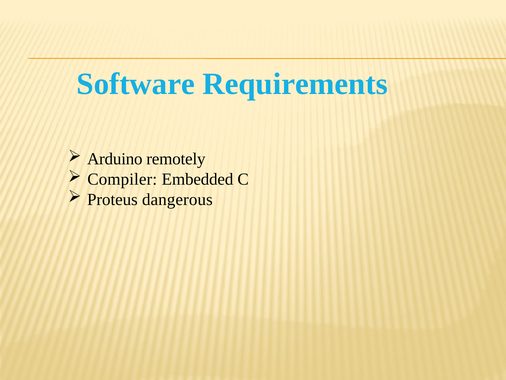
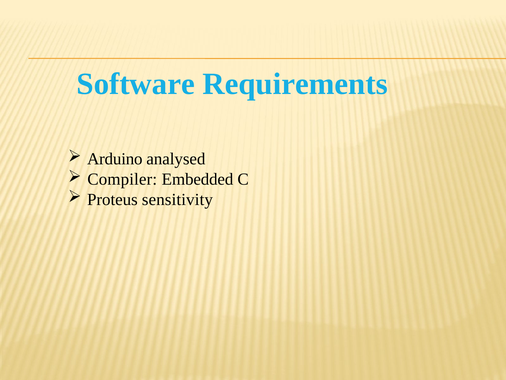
remotely: remotely -> analysed
dangerous: dangerous -> sensitivity
